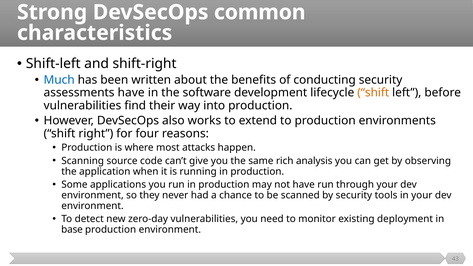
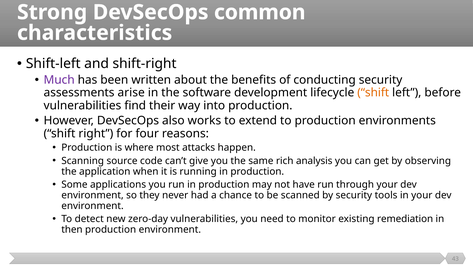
Much colour: blue -> purple
assessments have: have -> arise
deployment: deployment -> remediation
base: base -> then
